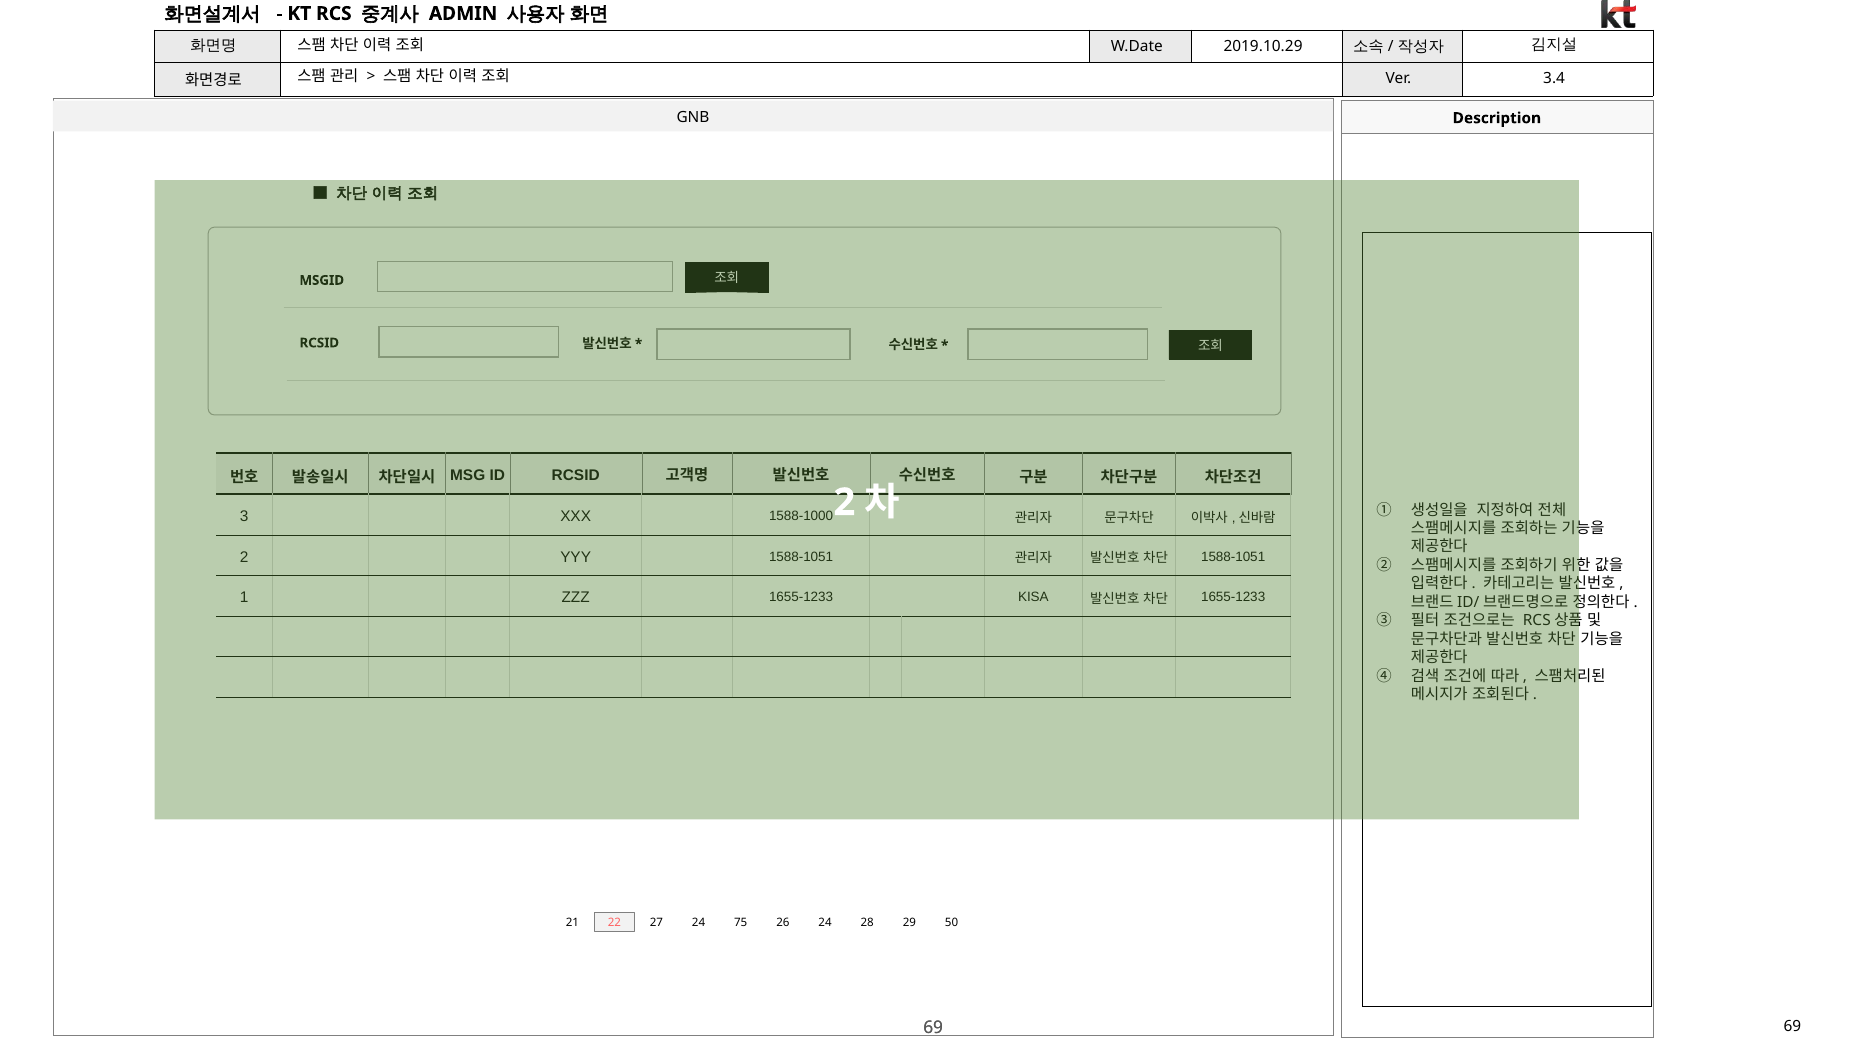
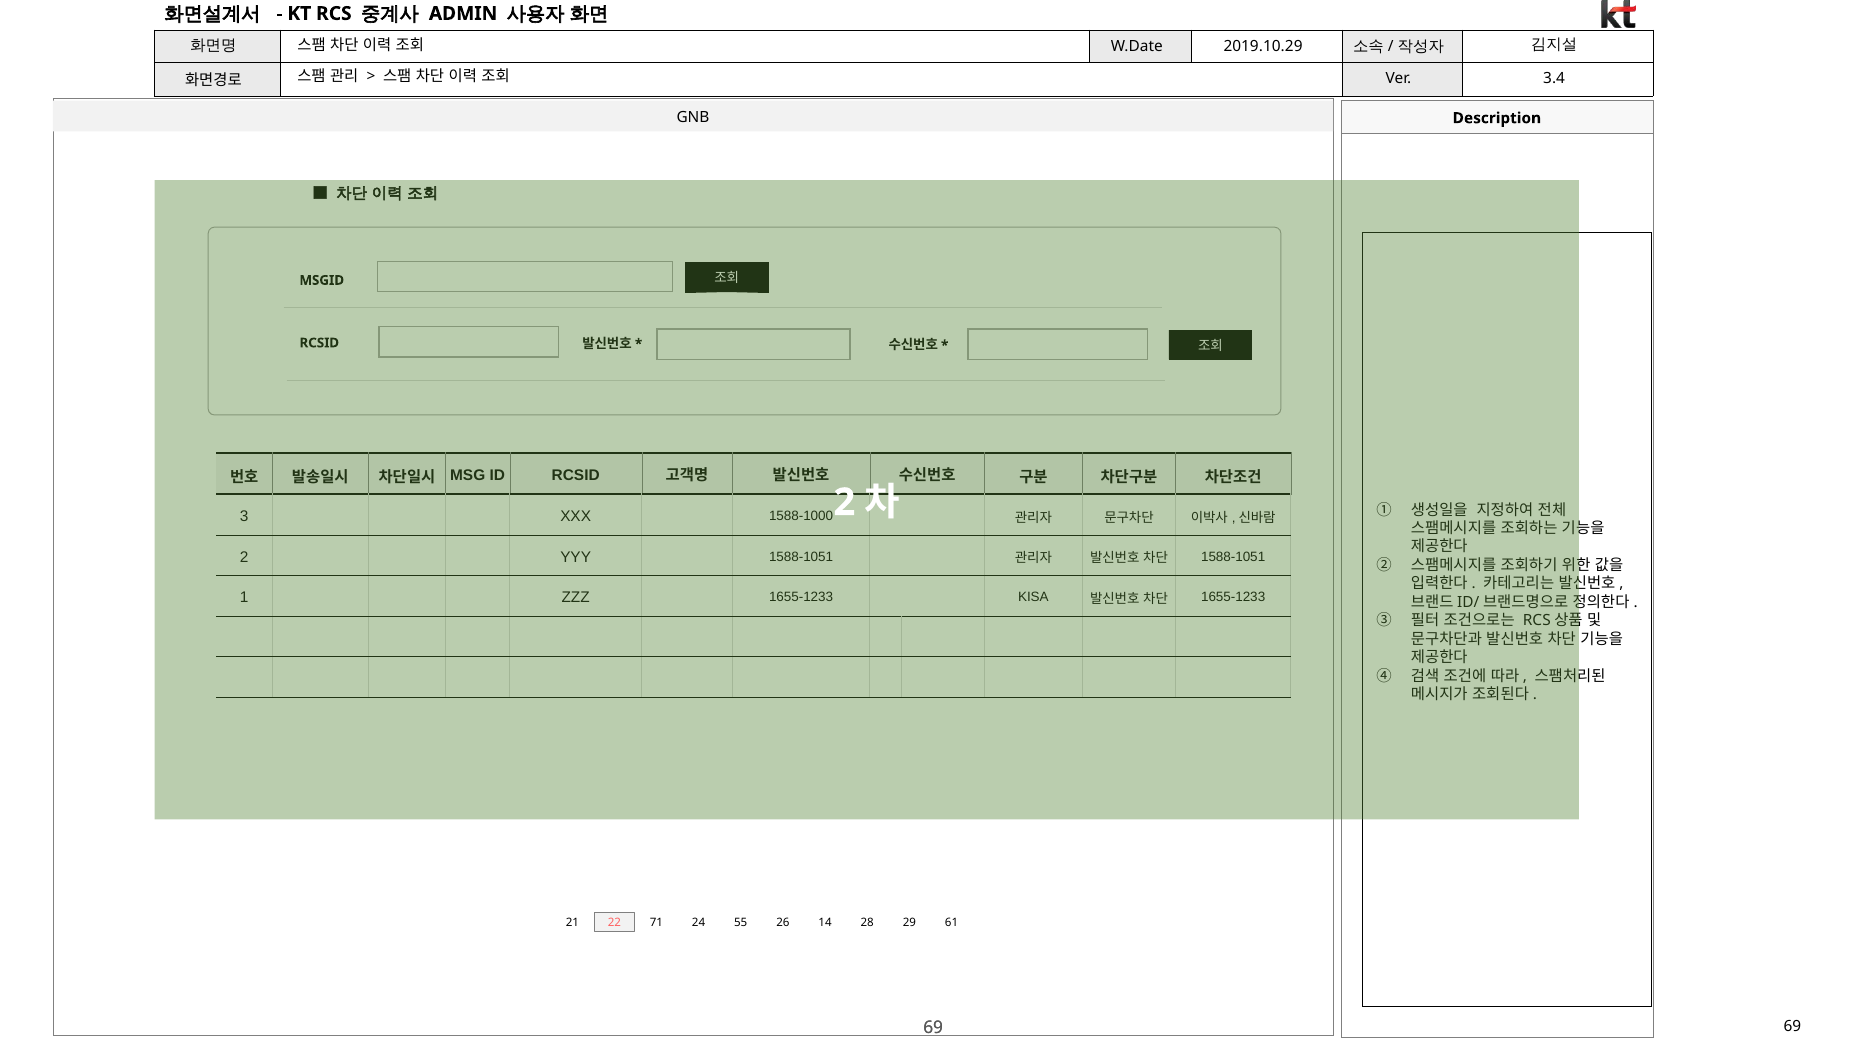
27: 27 -> 71
75: 75 -> 55
26 24: 24 -> 14
50: 50 -> 61
